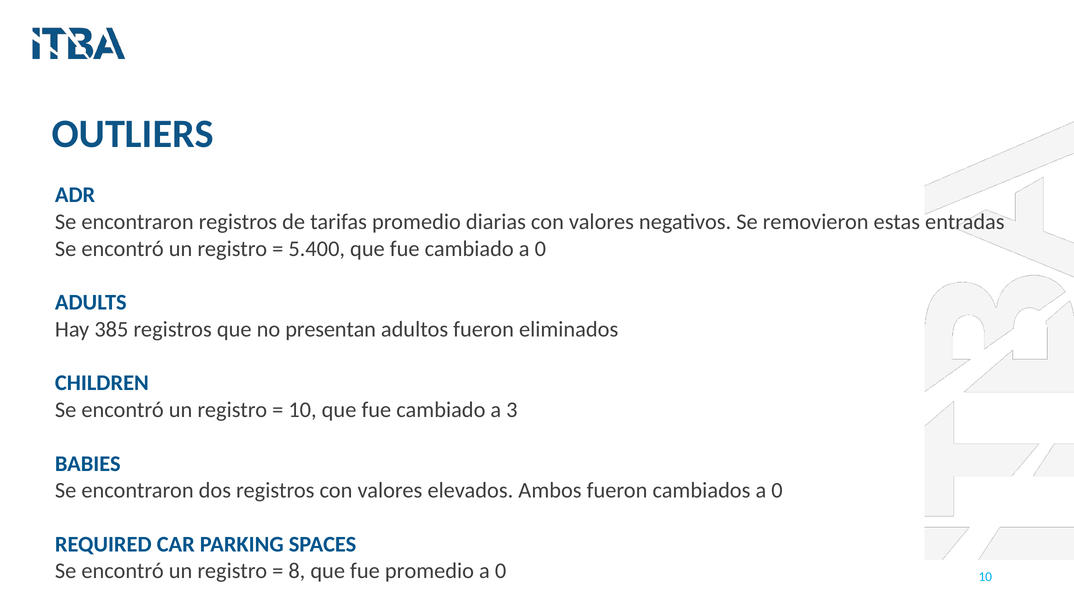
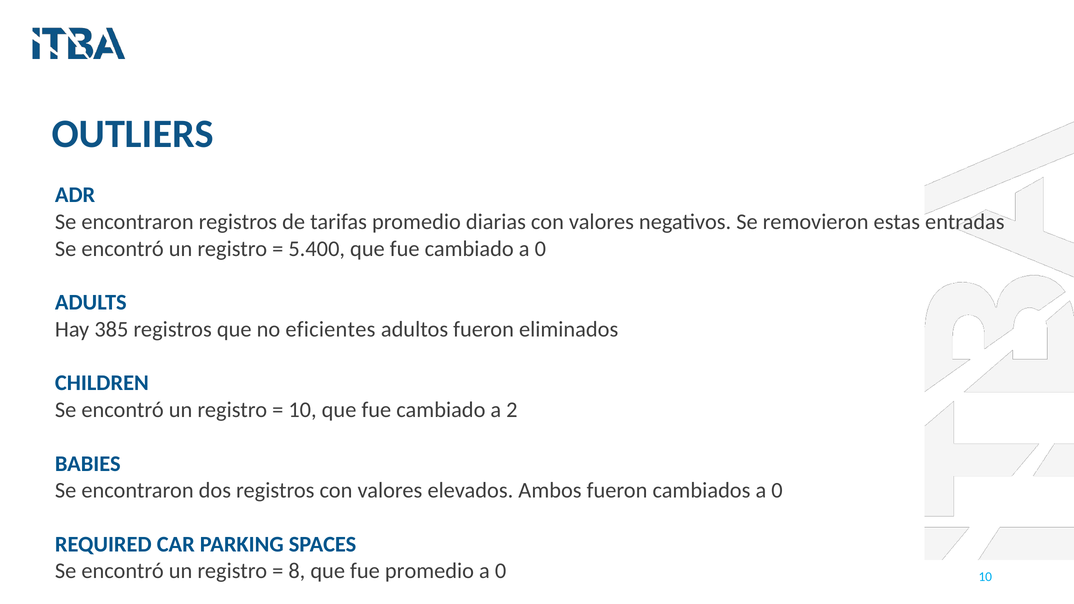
presentan: presentan -> eficientes
3: 3 -> 2
